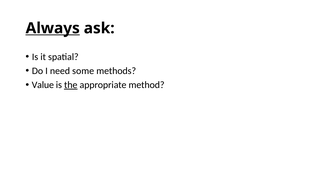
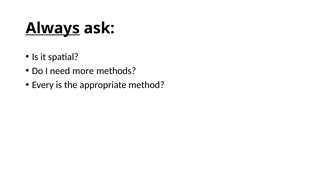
some: some -> more
Value: Value -> Every
the underline: present -> none
